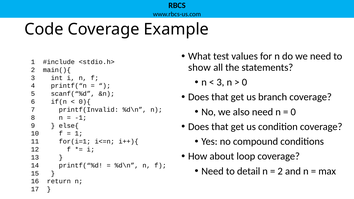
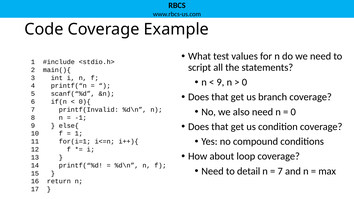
show: show -> script
3 at (220, 82): 3 -> 9
2 at (280, 171): 2 -> 7
